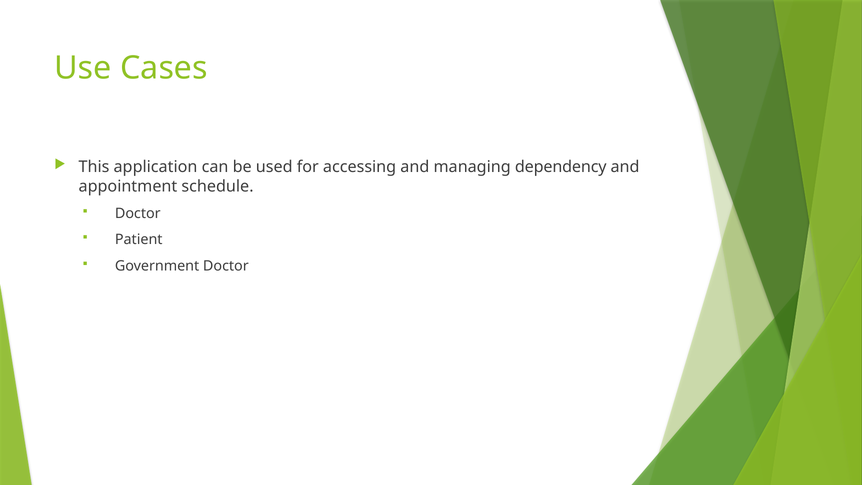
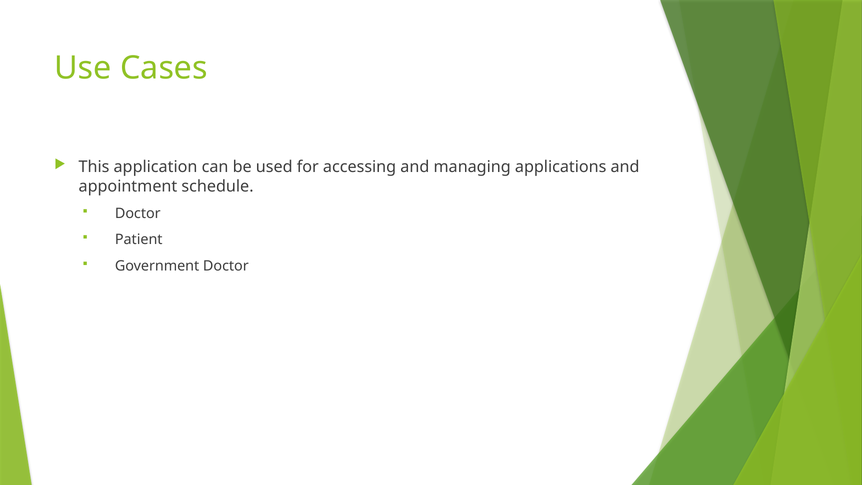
dependency: dependency -> applications
